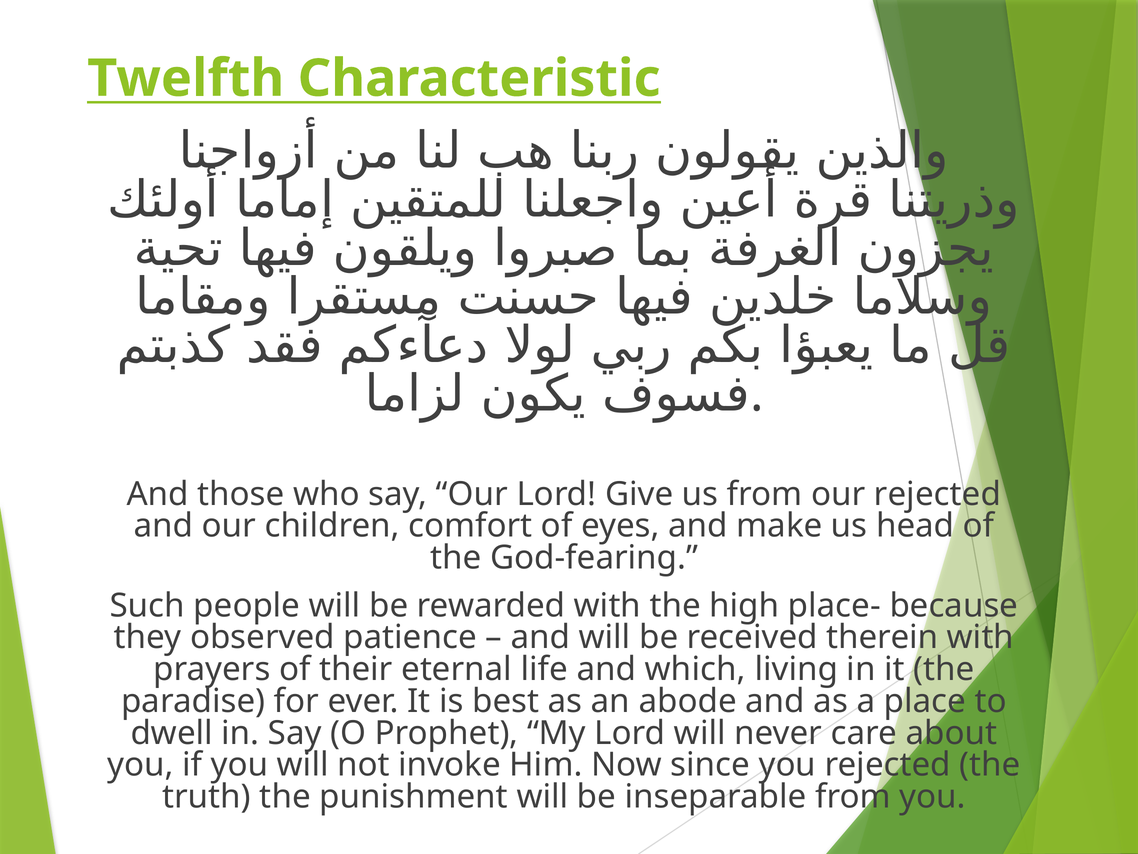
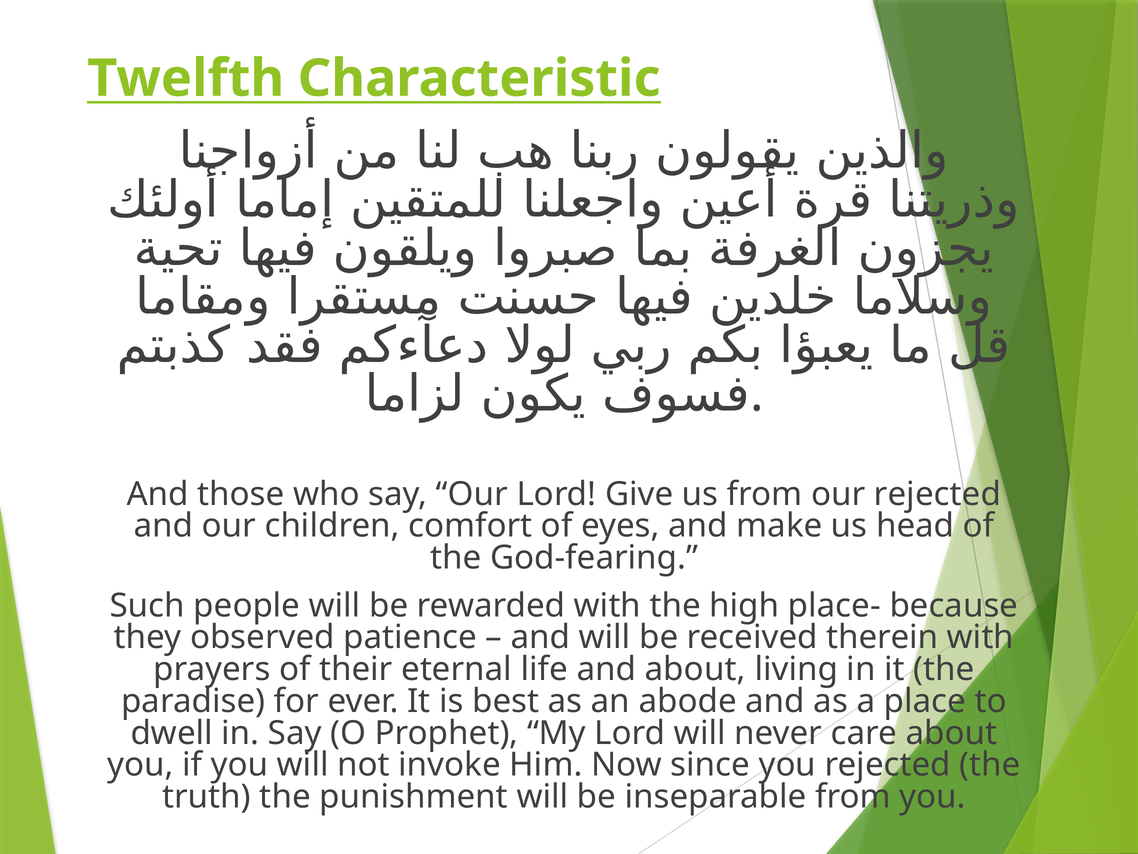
and which: which -> about
